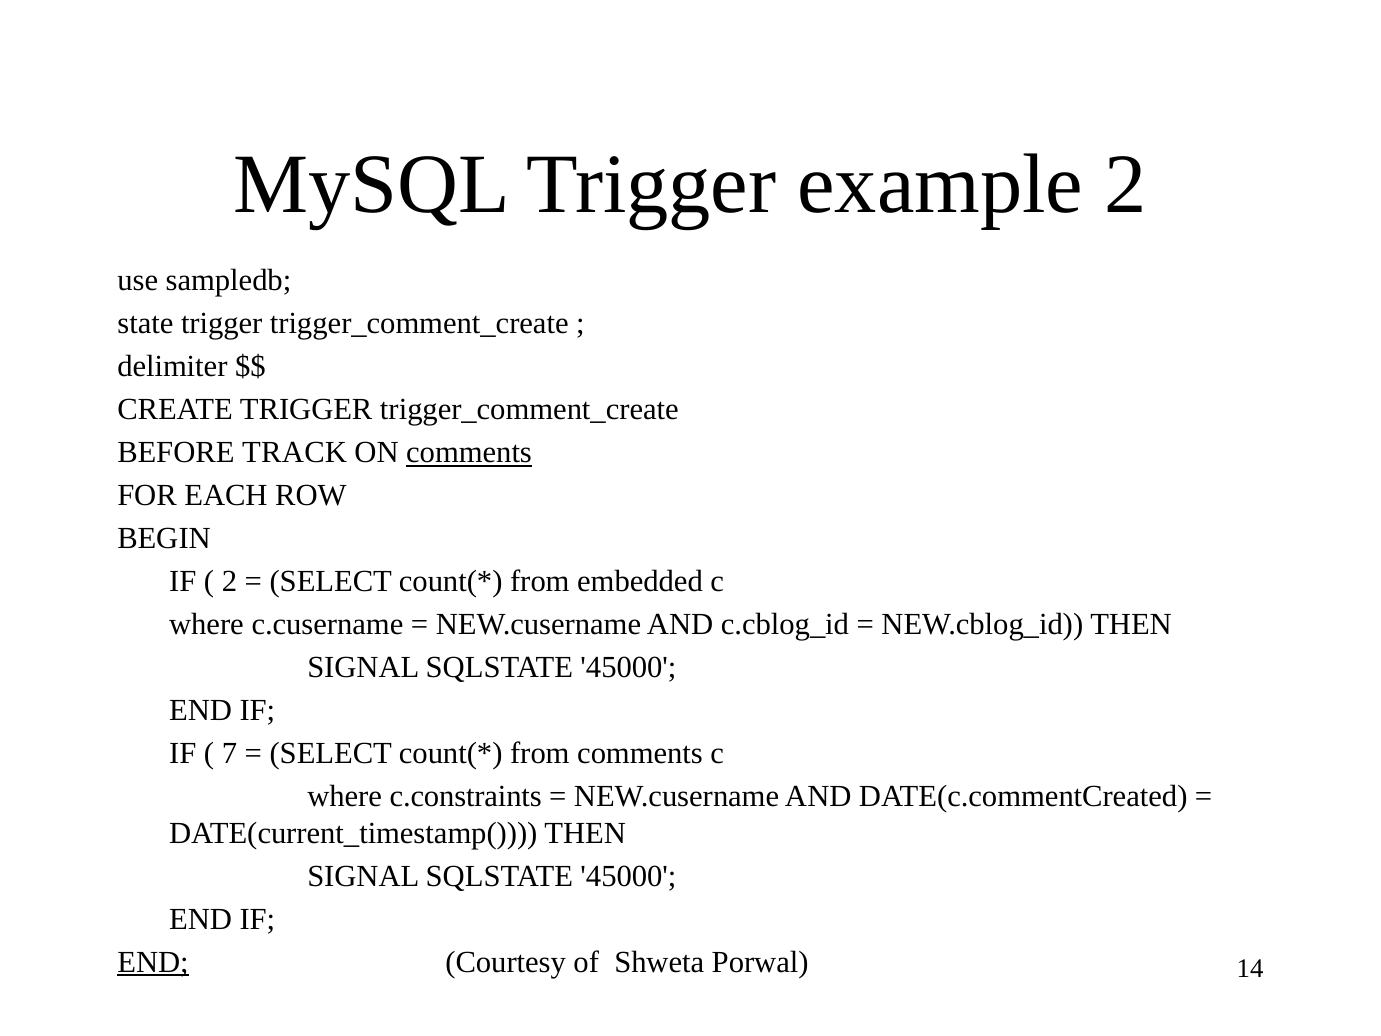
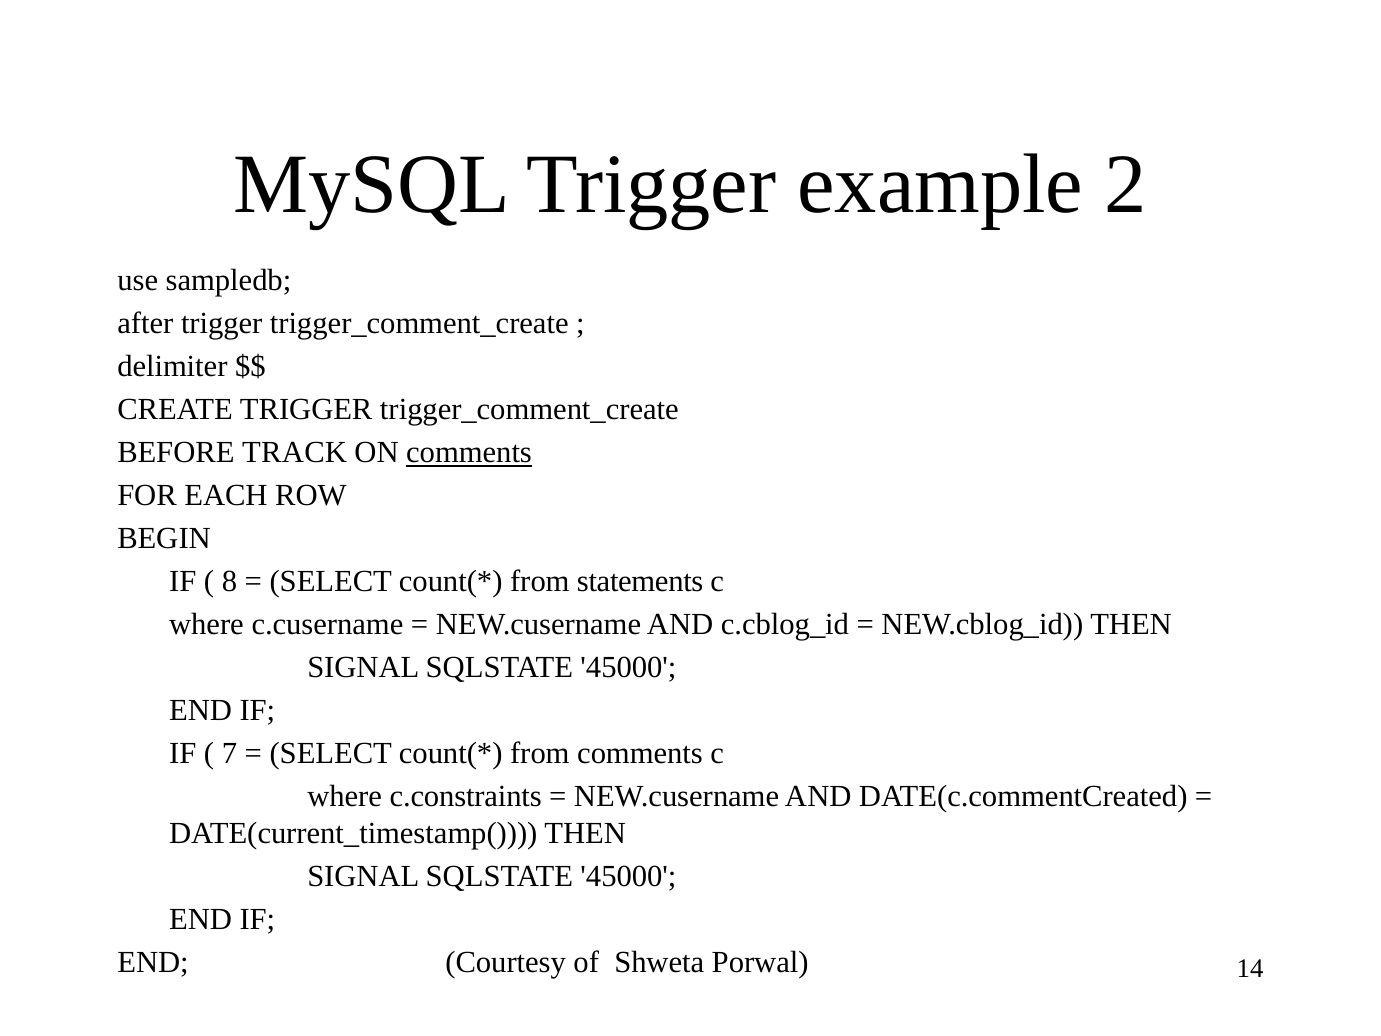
state: state -> after
2 at (229, 581): 2 -> 8
embedded: embedded -> statements
END at (153, 962) underline: present -> none
